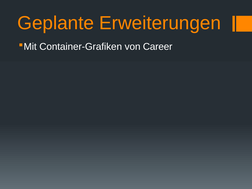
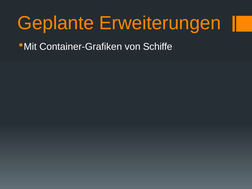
Career: Career -> Schiffe
